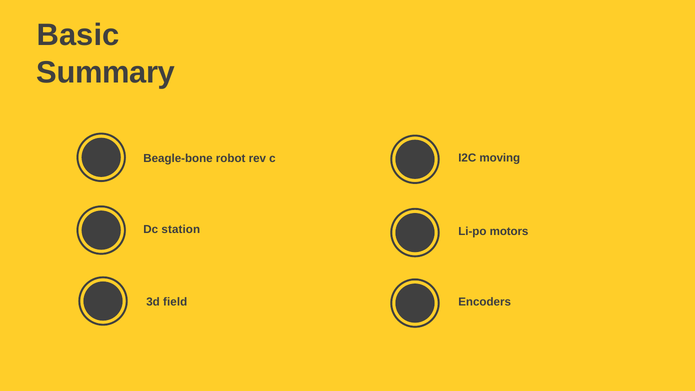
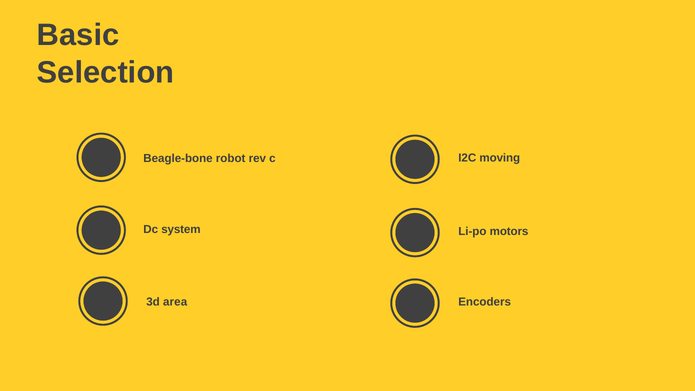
Summary: Summary -> Selection
station: station -> system
field: field -> area
